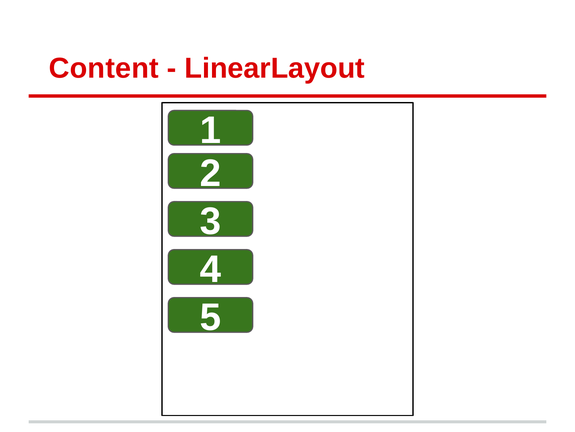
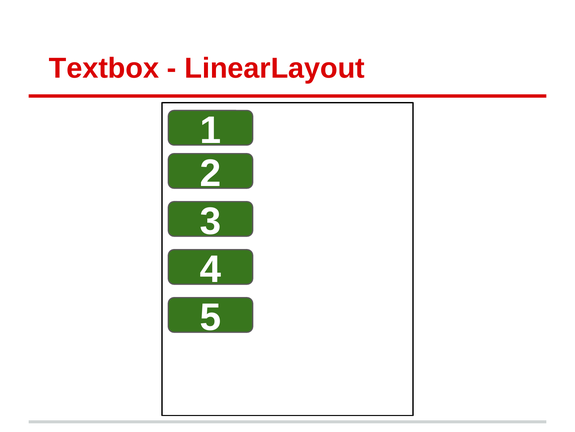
Content: Content -> Textbox
